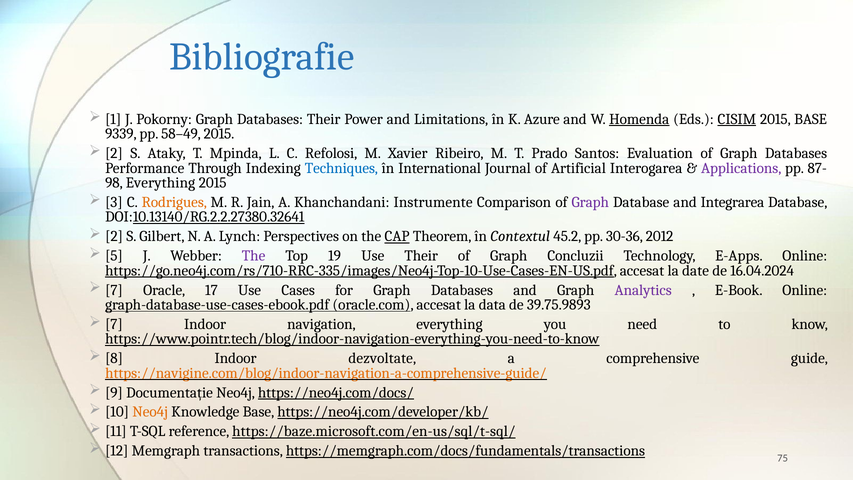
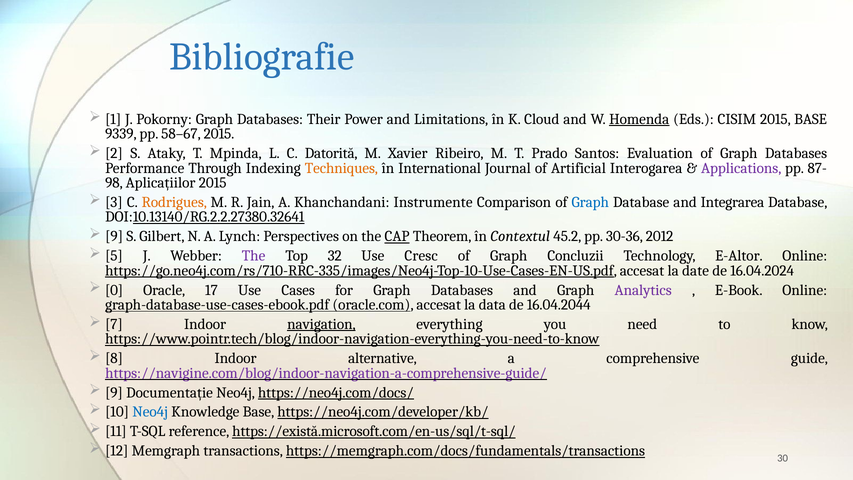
Azure: Azure -> Cloud
CISIM underline: present -> none
58–49: 58–49 -> 58–67
Refolosi: Refolosi -> Datorită
Techniques colour: blue -> orange
Everything at (160, 183): Everything -> Aplicațiilor
Graph at (590, 202) colour: purple -> blue
2 at (114, 236): 2 -> 9
19: 19 -> 32
Use Their: Their -> Cresc
E-Apps: E-Apps -> E-Altor
7 at (114, 290): 7 -> 0
39.75.9893: 39.75.9893 -> 16.04.2044
navigation underline: none -> present
dezvoltate: dezvoltate -> alternative
https://navigine.com/blog/indoor-navigation-a-comprehensive-guide/ colour: orange -> purple
Neo4j at (150, 412) colour: orange -> blue
https://baze.microsoft.com/en-us/sql/t-sql/: https://baze.microsoft.com/en-us/sql/t-sql/ -> https://există.microsoft.com/en-us/sql/t-sql/
75: 75 -> 30
